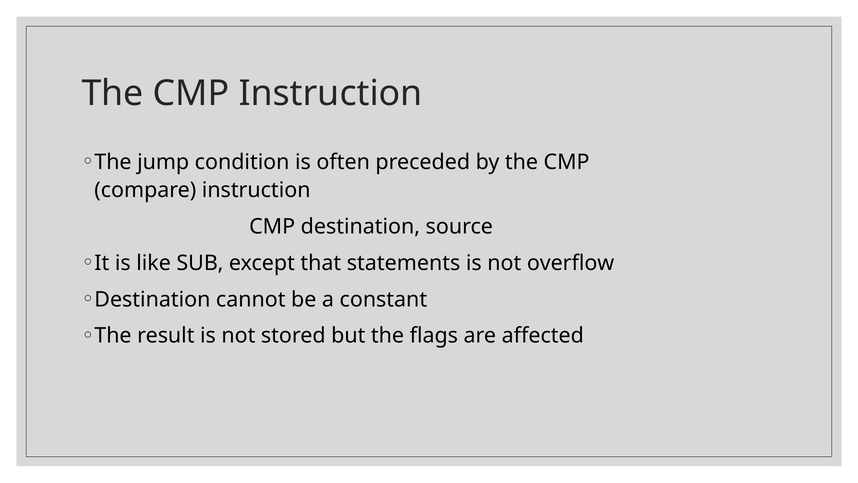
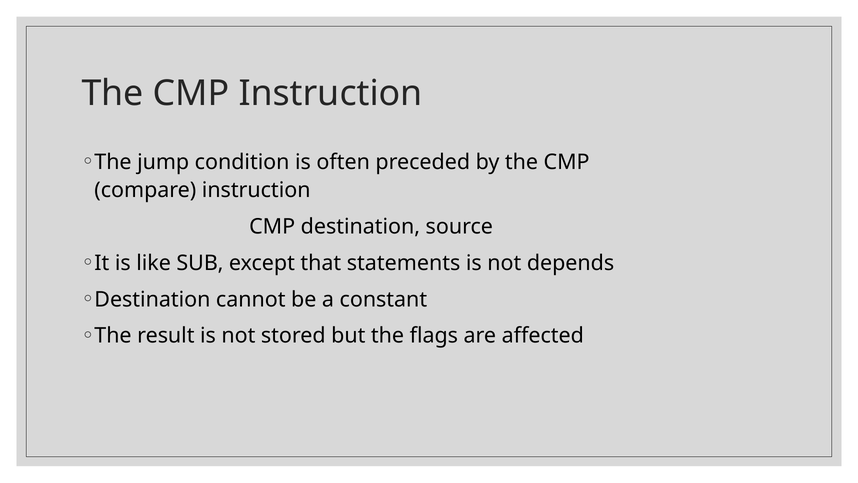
overflow: overflow -> depends
